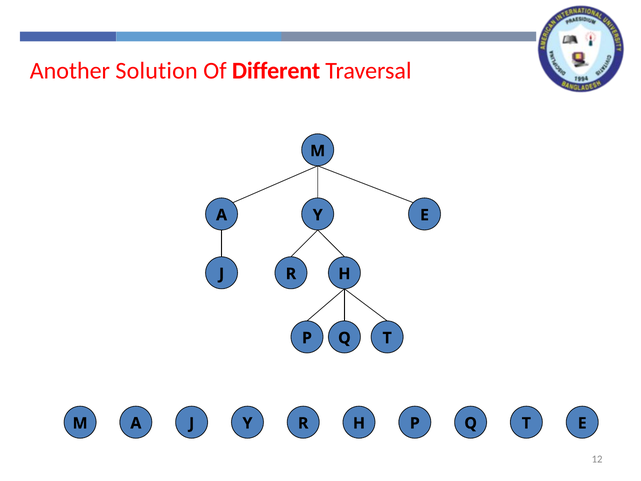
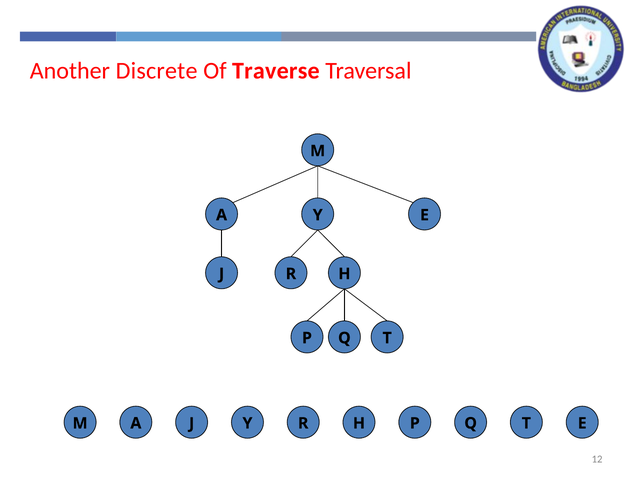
Solution: Solution -> Discrete
Different: Different -> Traverse
